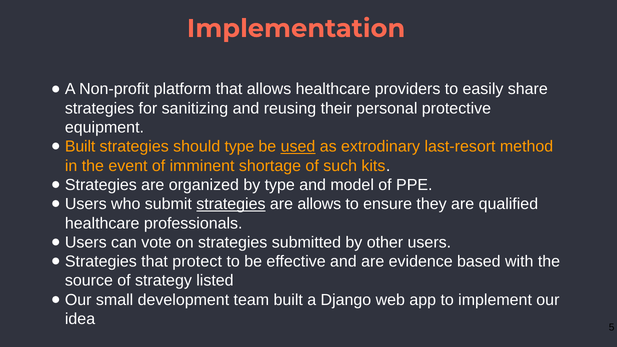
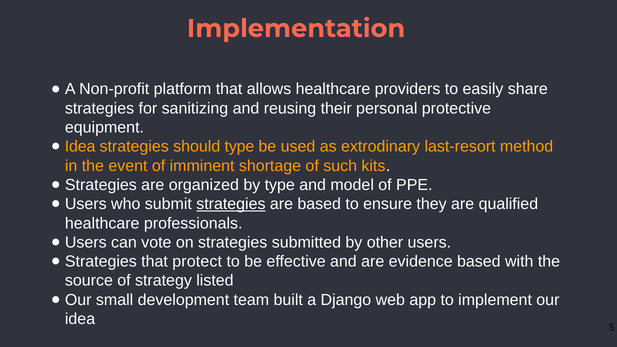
Built at (80, 147): Built -> Idea
used underline: present -> none
are allows: allows -> based
